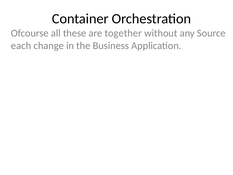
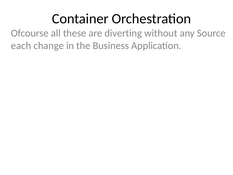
together: together -> diverting
